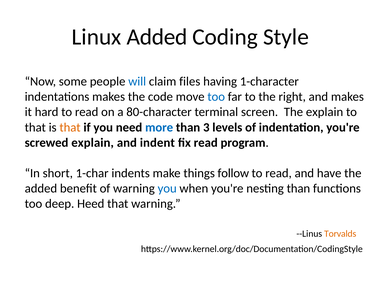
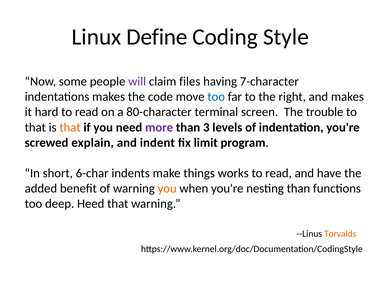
Linux Added: Added -> Define
will colour: blue -> purple
1-character: 1-character -> 7-character
The explain: explain -> trouble
more colour: blue -> purple
fix read: read -> limit
1-char: 1-char -> 6-char
follow: follow -> works
you at (167, 188) colour: blue -> orange
